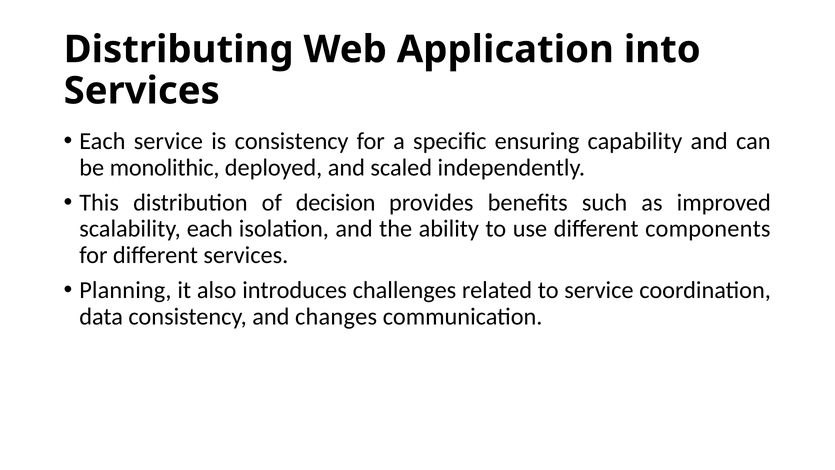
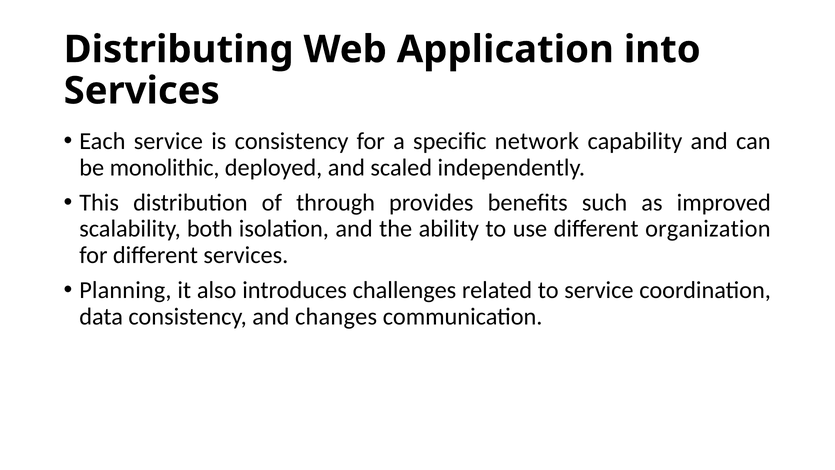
ensuring: ensuring -> network
decision: decision -> through
scalability each: each -> both
components: components -> organization
